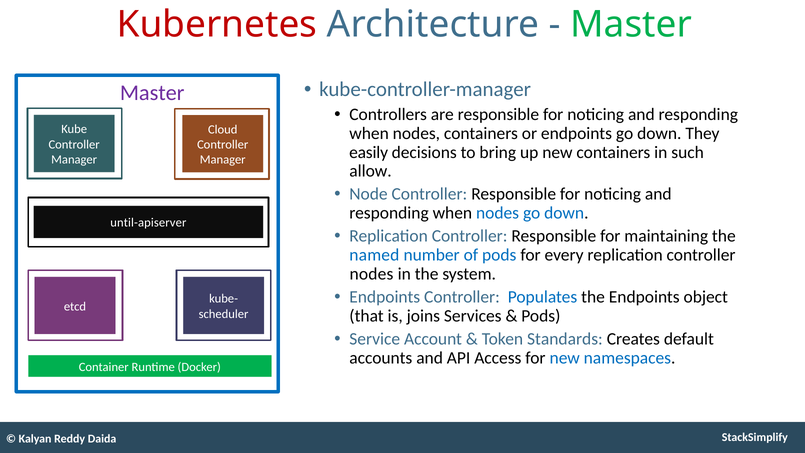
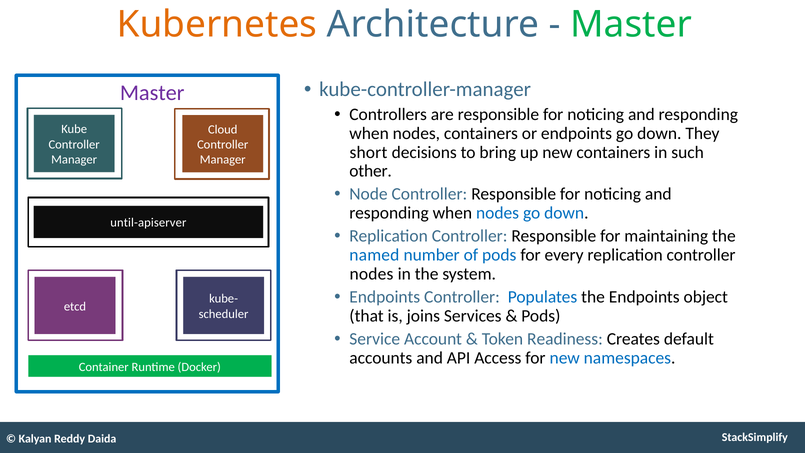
Kubernetes colour: red -> orange
easily: easily -> short
allow: allow -> other
Standards: Standards -> Readiness
